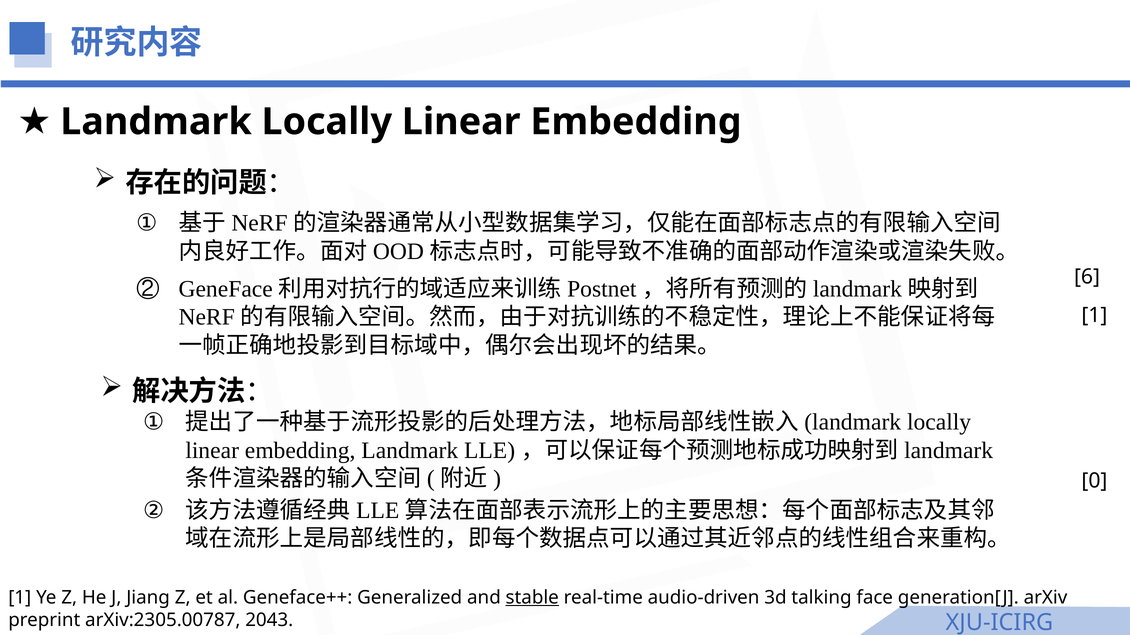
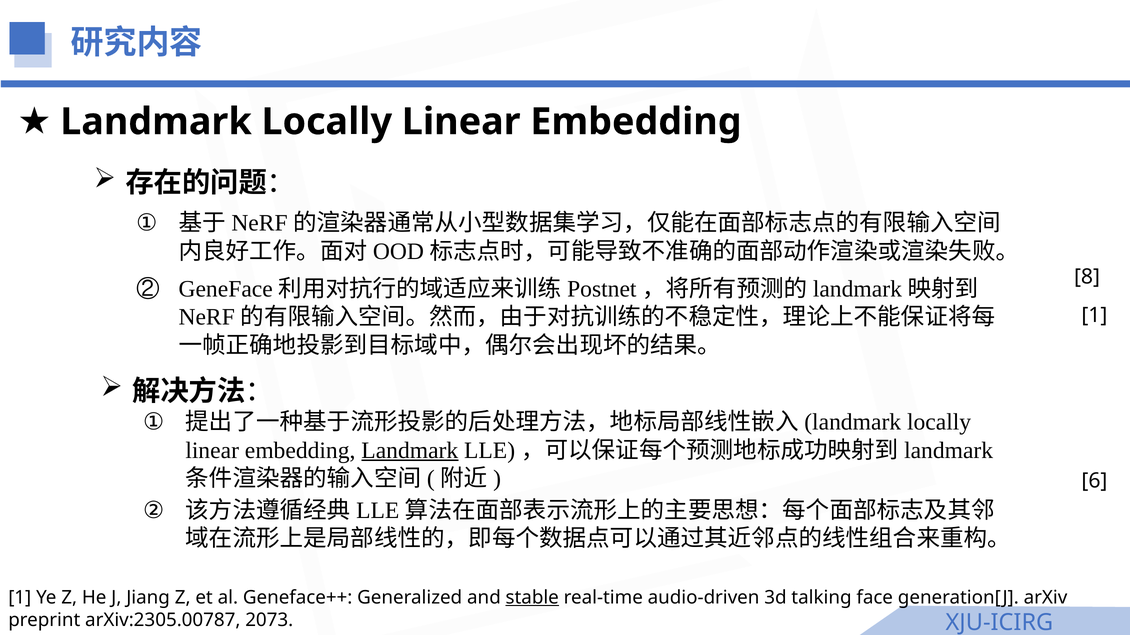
6: 6 -> 8
Landmark at (410, 451) underline: none -> present
0: 0 -> 6
2043: 2043 -> 2073
